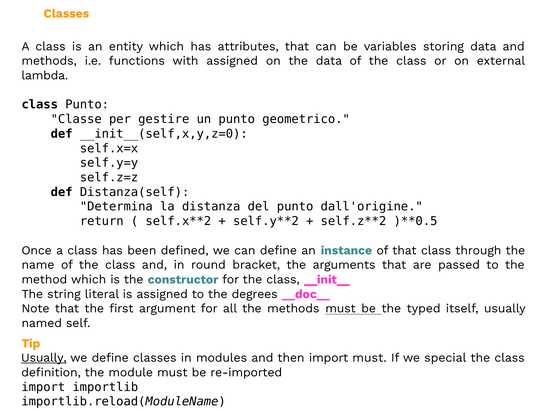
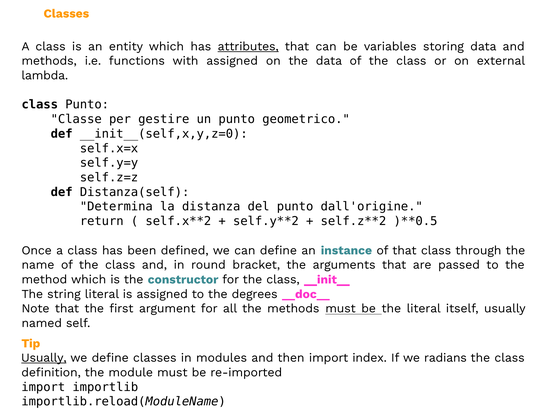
attributes underline: none -> present
the typed: typed -> literal
import must: must -> index
special: special -> radians
